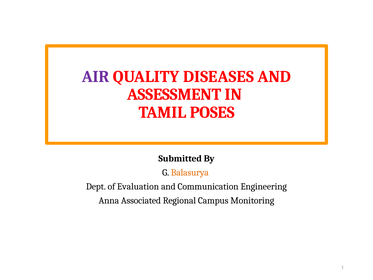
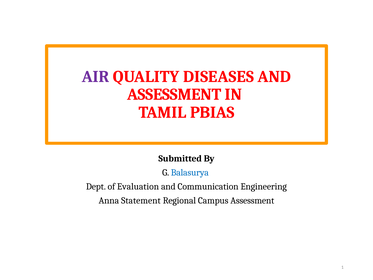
POSES: POSES -> PBIAS
Balasurya colour: orange -> blue
Associated: Associated -> Statement
Campus Monitoring: Monitoring -> Assessment
